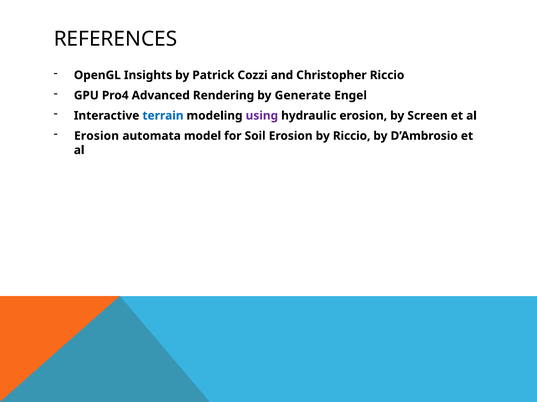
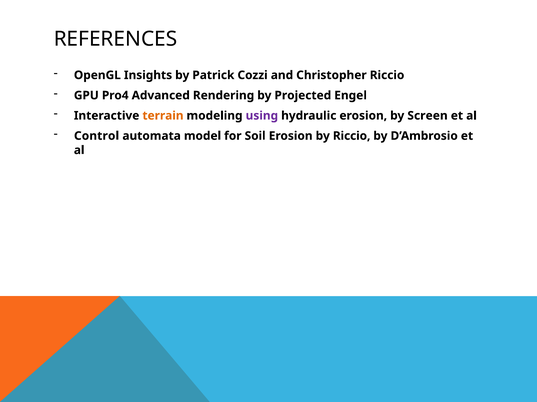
Generate: Generate -> Projected
terrain colour: blue -> orange
Erosion at (97, 136): Erosion -> Control
